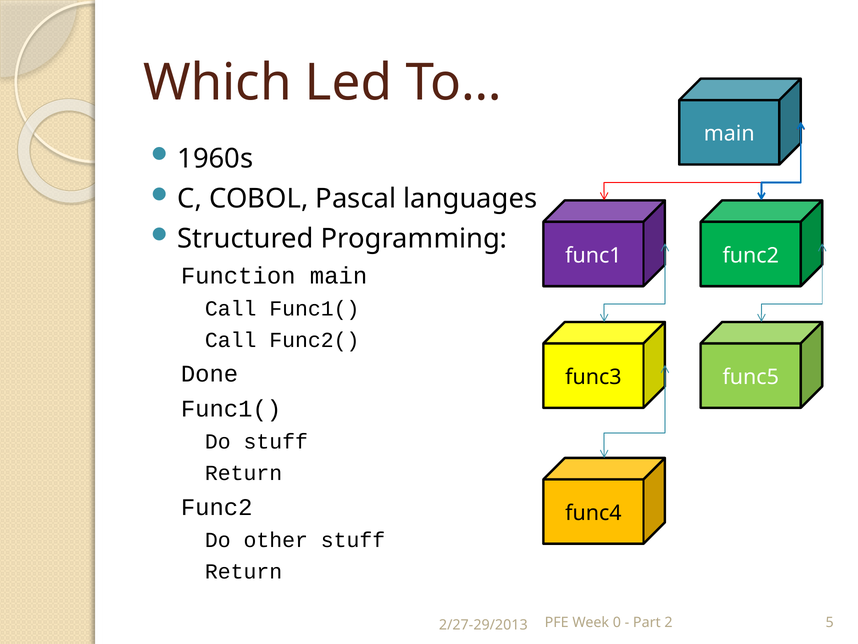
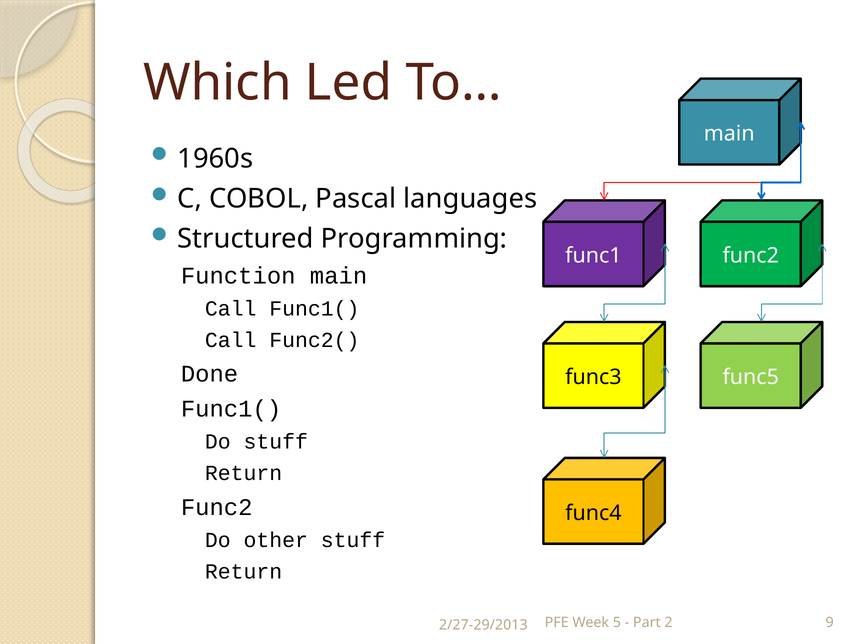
0: 0 -> 5
5: 5 -> 9
